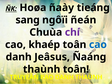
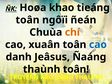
ñaày: ñaày -> khao
sang at (28, 20): sang -> toân
chí colour: purple -> orange
khaép: khaép -> xuaân
